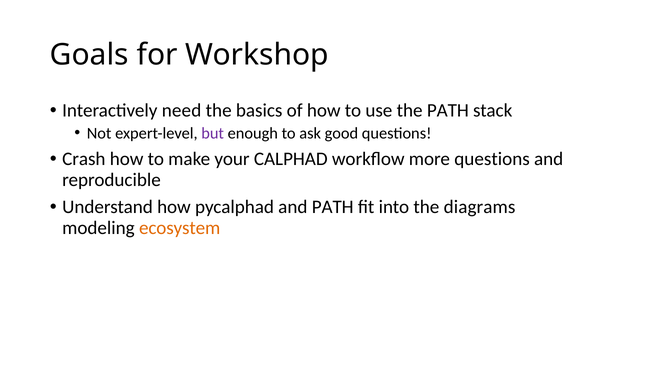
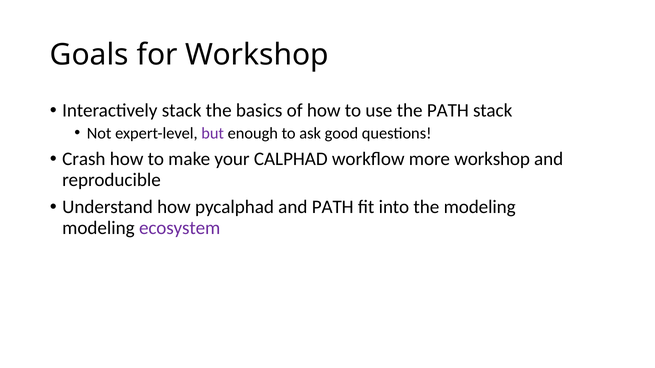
Interactively need: need -> stack
more questions: questions -> workshop
the diagrams: diagrams -> modeling
ecosystem colour: orange -> purple
